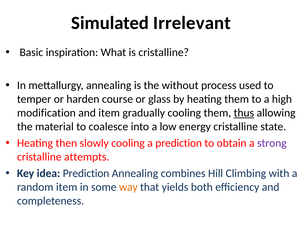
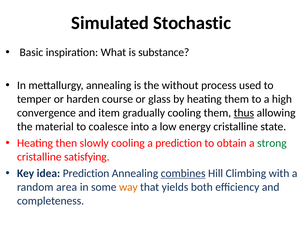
Irrelevant: Irrelevant -> Stochastic
is cristalline: cristalline -> substance
modification: modification -> convergence
strong colour: purple -> green
attempts: attempts -> satisfying
combines underline: none -> present
random item: item -> area
